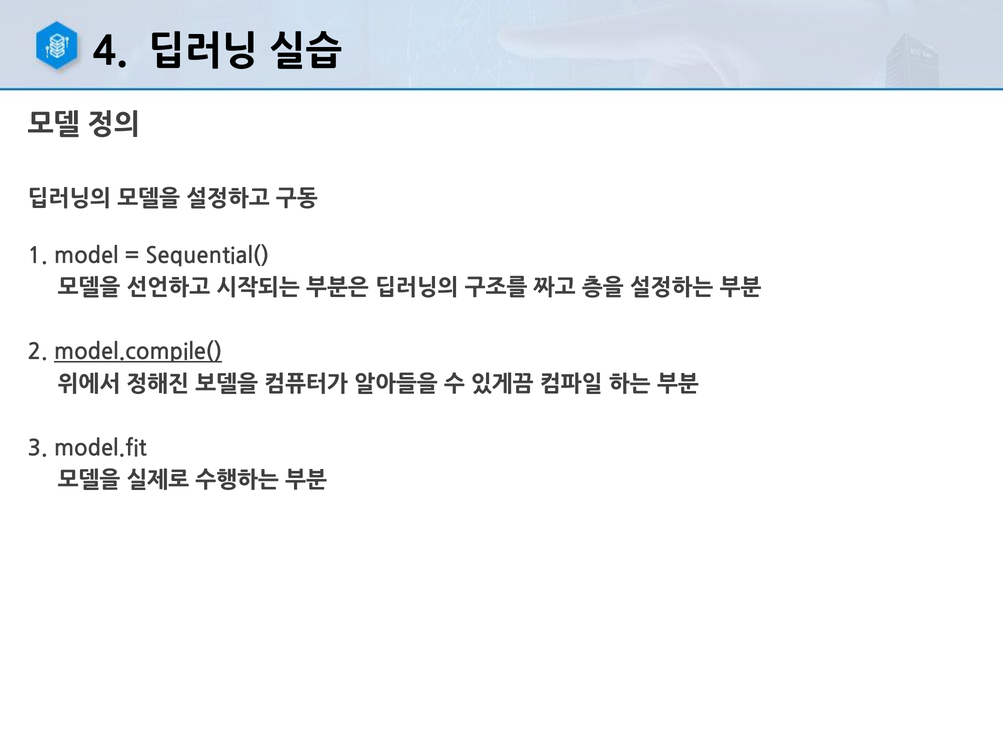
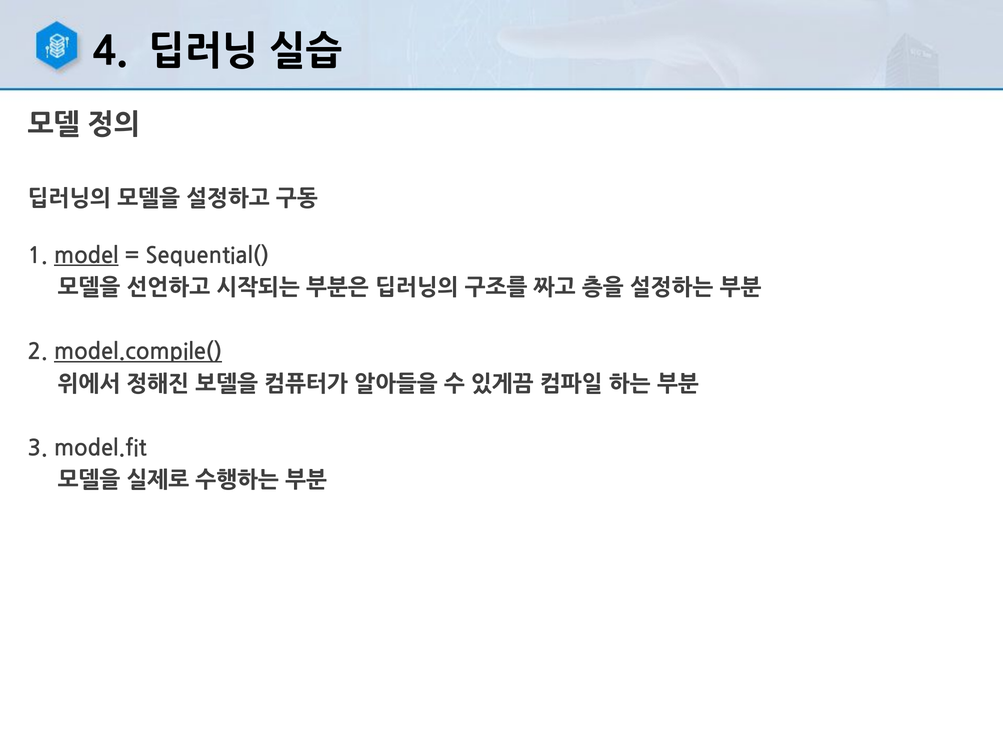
model underline: none -> present
